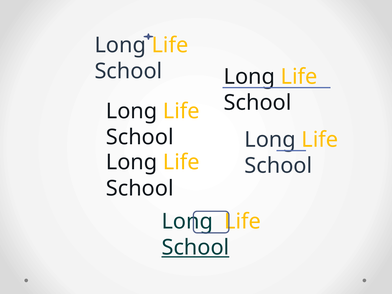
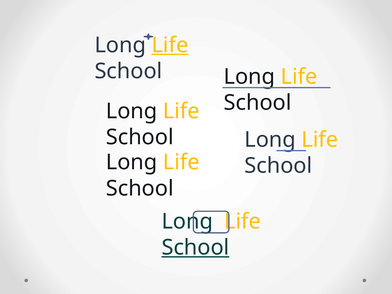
Life at (170, 45) underline: none -> present
